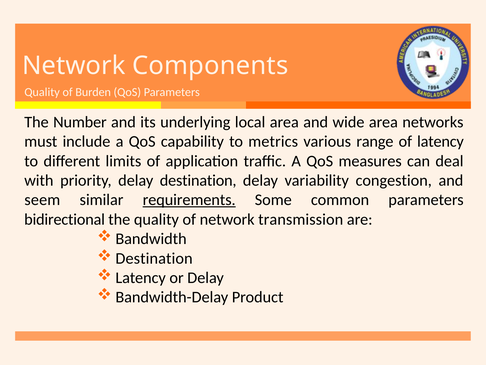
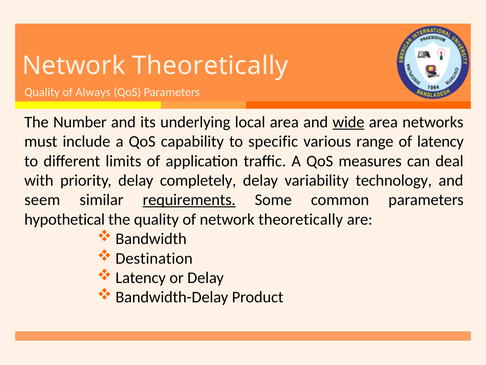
Components at (210, 66): Components -> Theoretically
Burden: Burden -> Always
wide underline: none -> present
metrics: metrics -> specific
delay destination: destination -> completely
congestion: congestion -> technology
bidirectional: bidirectional -> hypothetical
of network transmission: transmission -> theoretically
